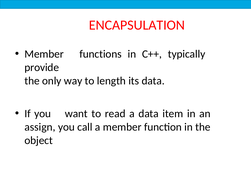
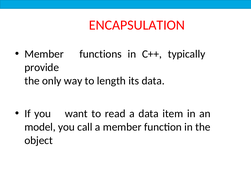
assign: assign -> model
